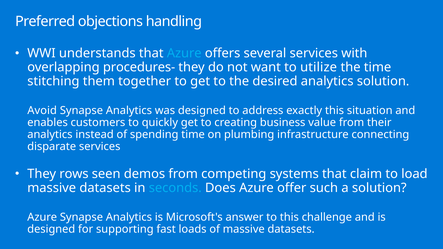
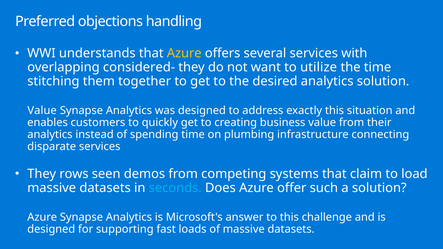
Azure at (184, 53) colour: light blue -> yellow
procedures-: procedures- -> considered-
Avoid at (42, 111): Avoid -> Value
